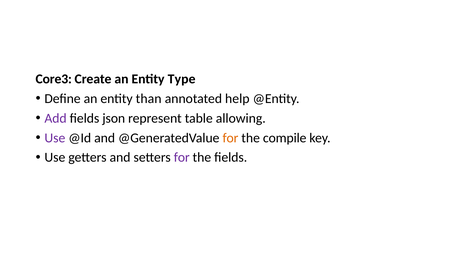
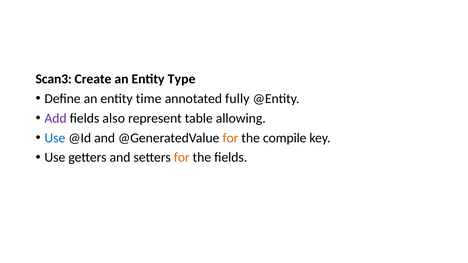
Core3: Core3 -> Scan3
than: than -> time
help: help -> fully
json: json -> also
Use at (55, 138) colour: purple -> blue
for at (182, 158) colour: purple -> orange
